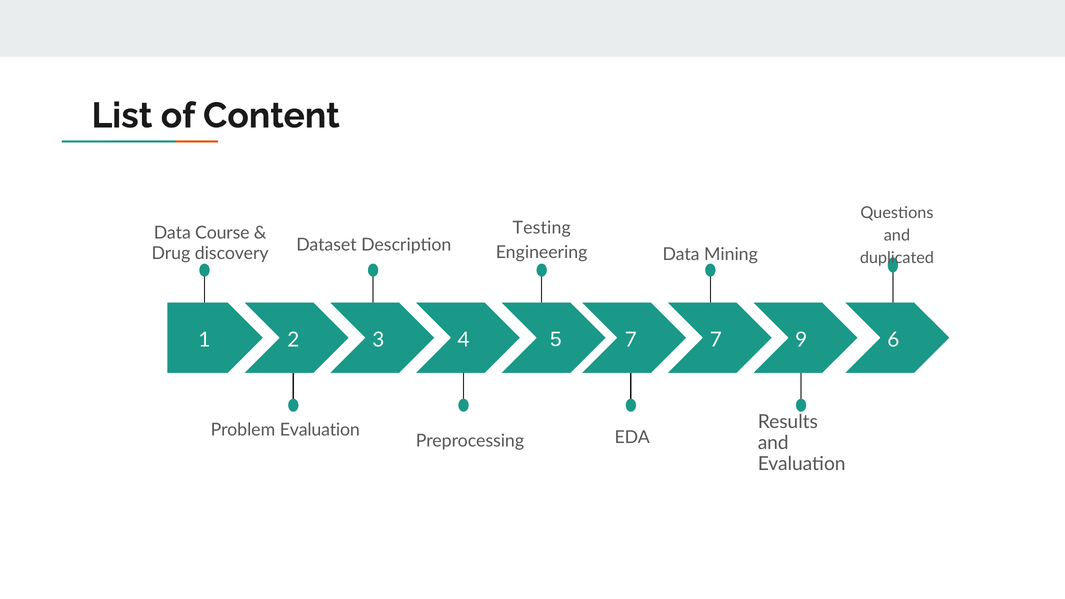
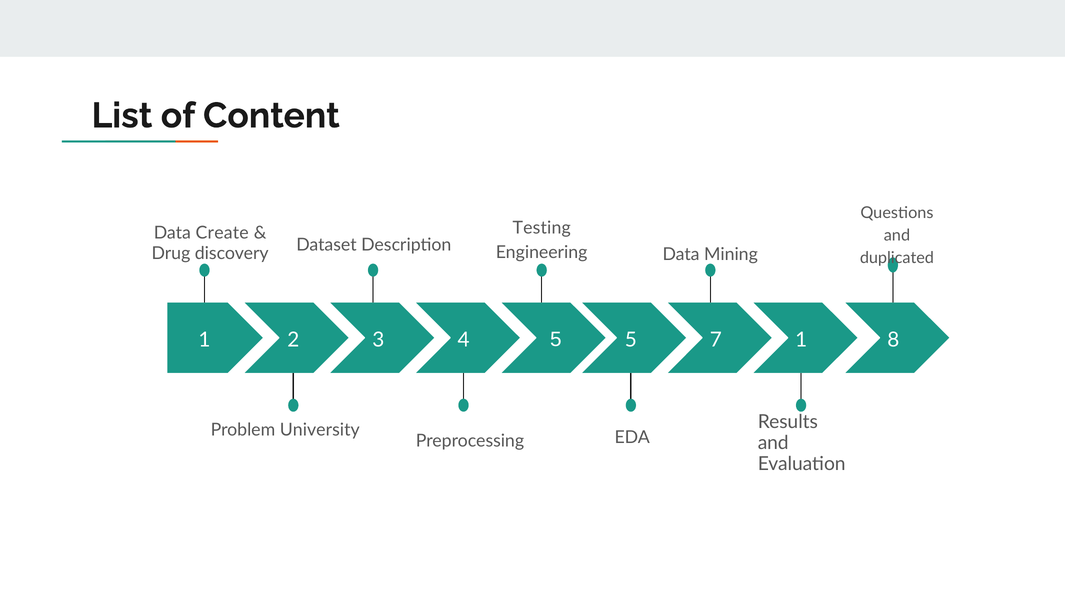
Course: Course -> Create
6: 6 -> 8
7 9: 9 -> 1
7 at (631, 340): 7 -> 5
Problem Evaluation: Evaluation -> University
